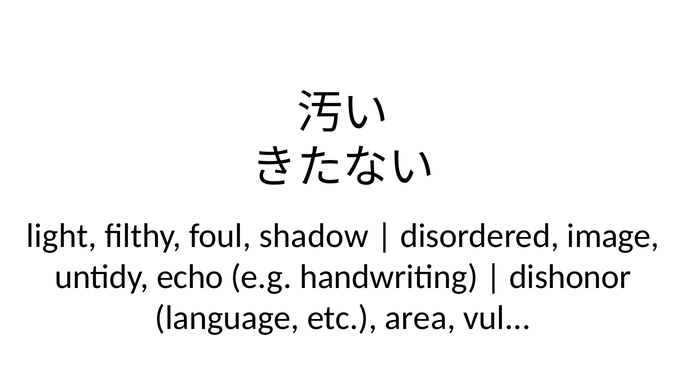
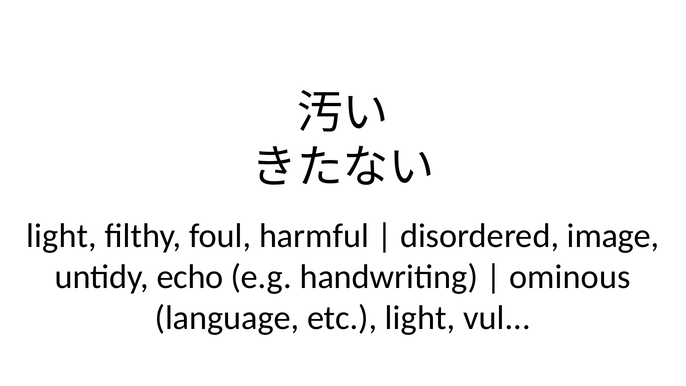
shadow: shadow -> harmful
dishonor: dishonor -> ominous
etc area: area -> light
